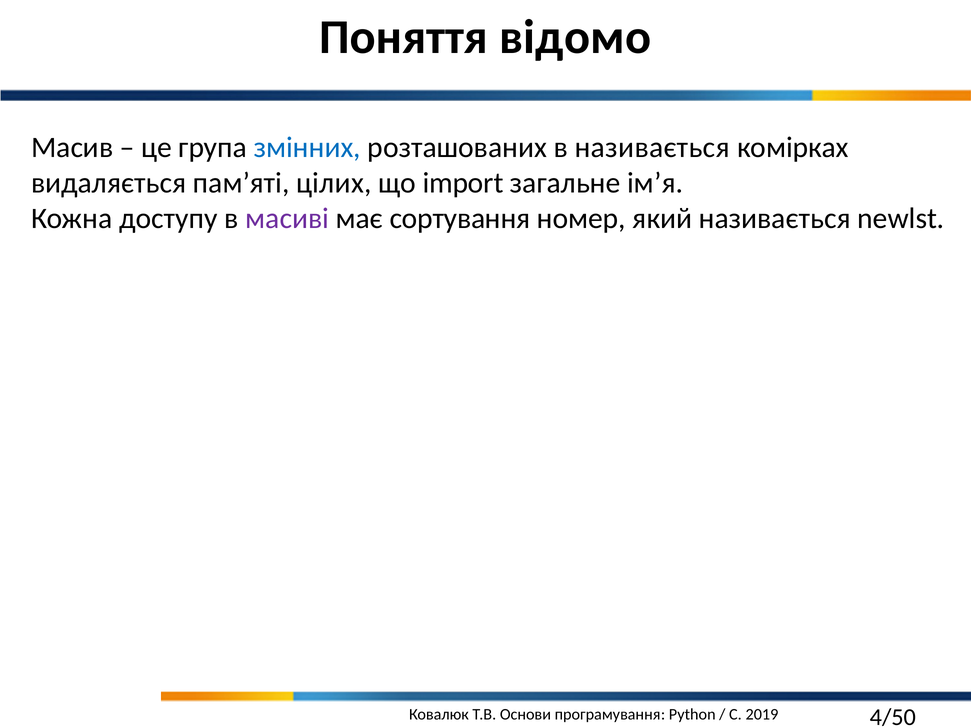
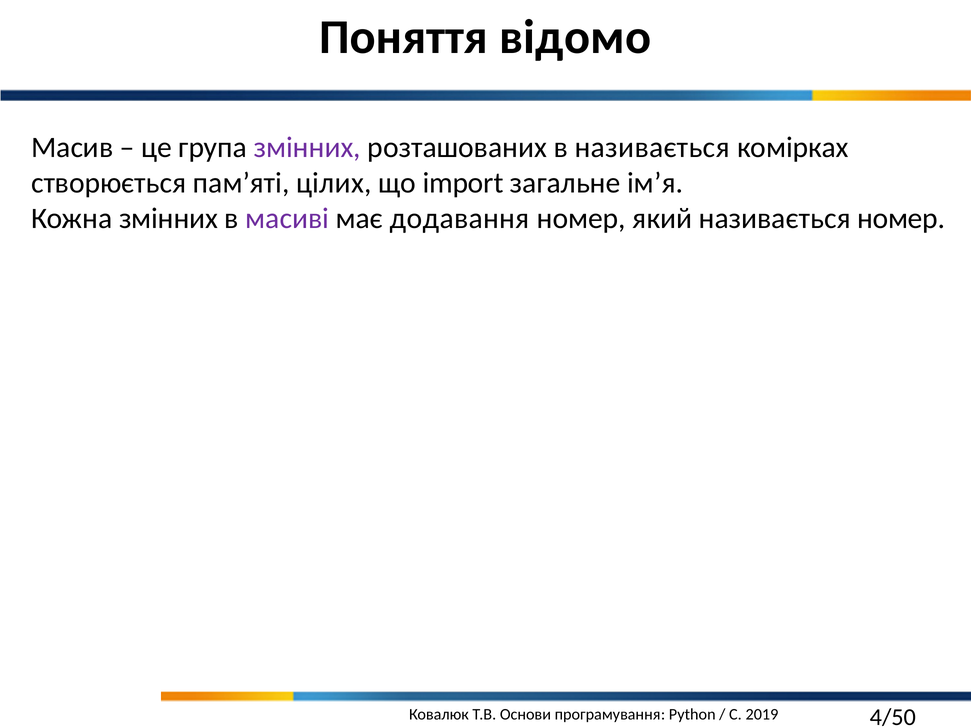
змінних at (307, 147) colour: blue -> purple
видаляється: видаляється -> створюється
Кожна доступу: доступу -> змінних
сортування: сортування -> додавання
називається newlst: newlst -> номер
